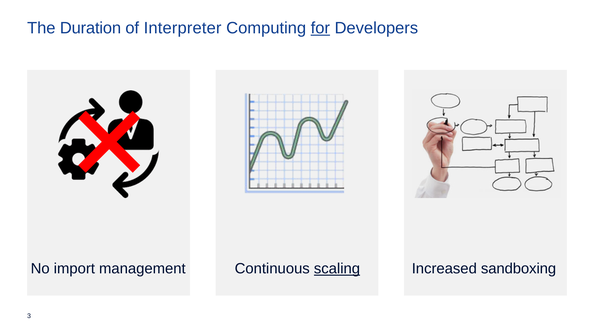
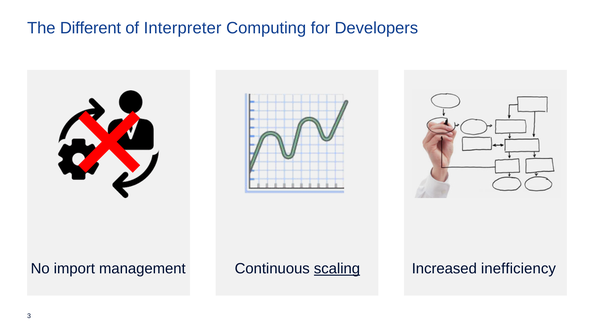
Duration: Duration -> Different
for underline: present -> none
sandboxing: sandboxing -> inefficiency
